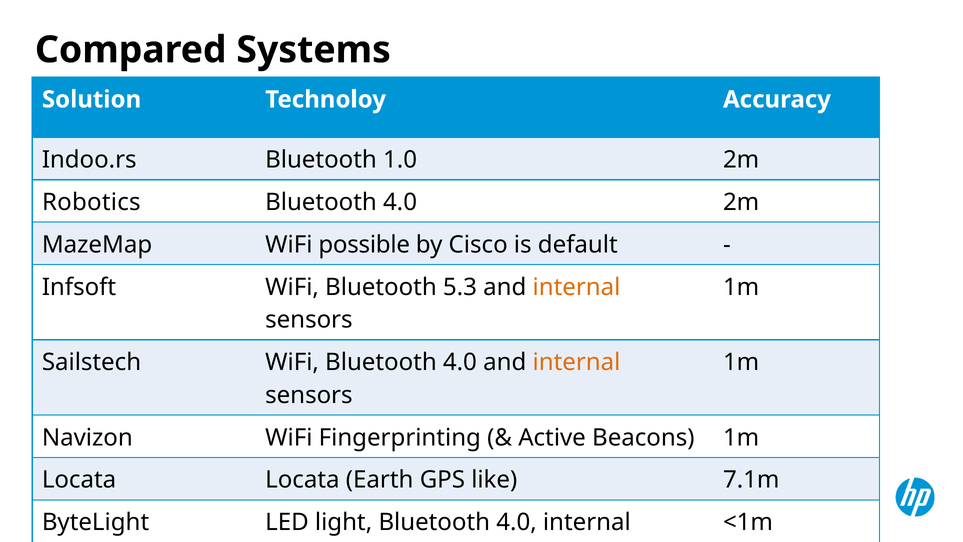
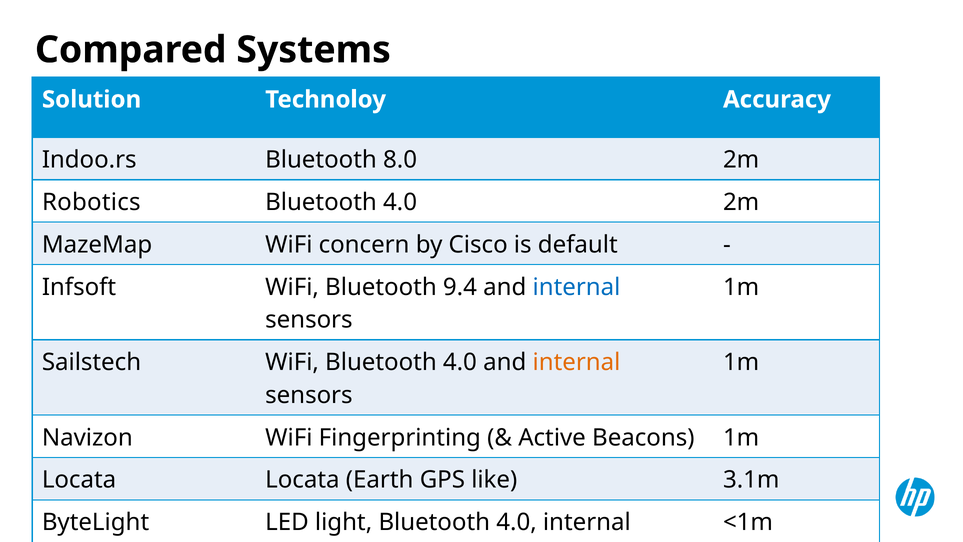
1.0: 1.0 -> 8.0
possible: possible -> concern
5.3: 5.3 -> 9.4
internal at (576, 287) colour: orange -> blue
7.1m: 7.1m -> 3.1m
